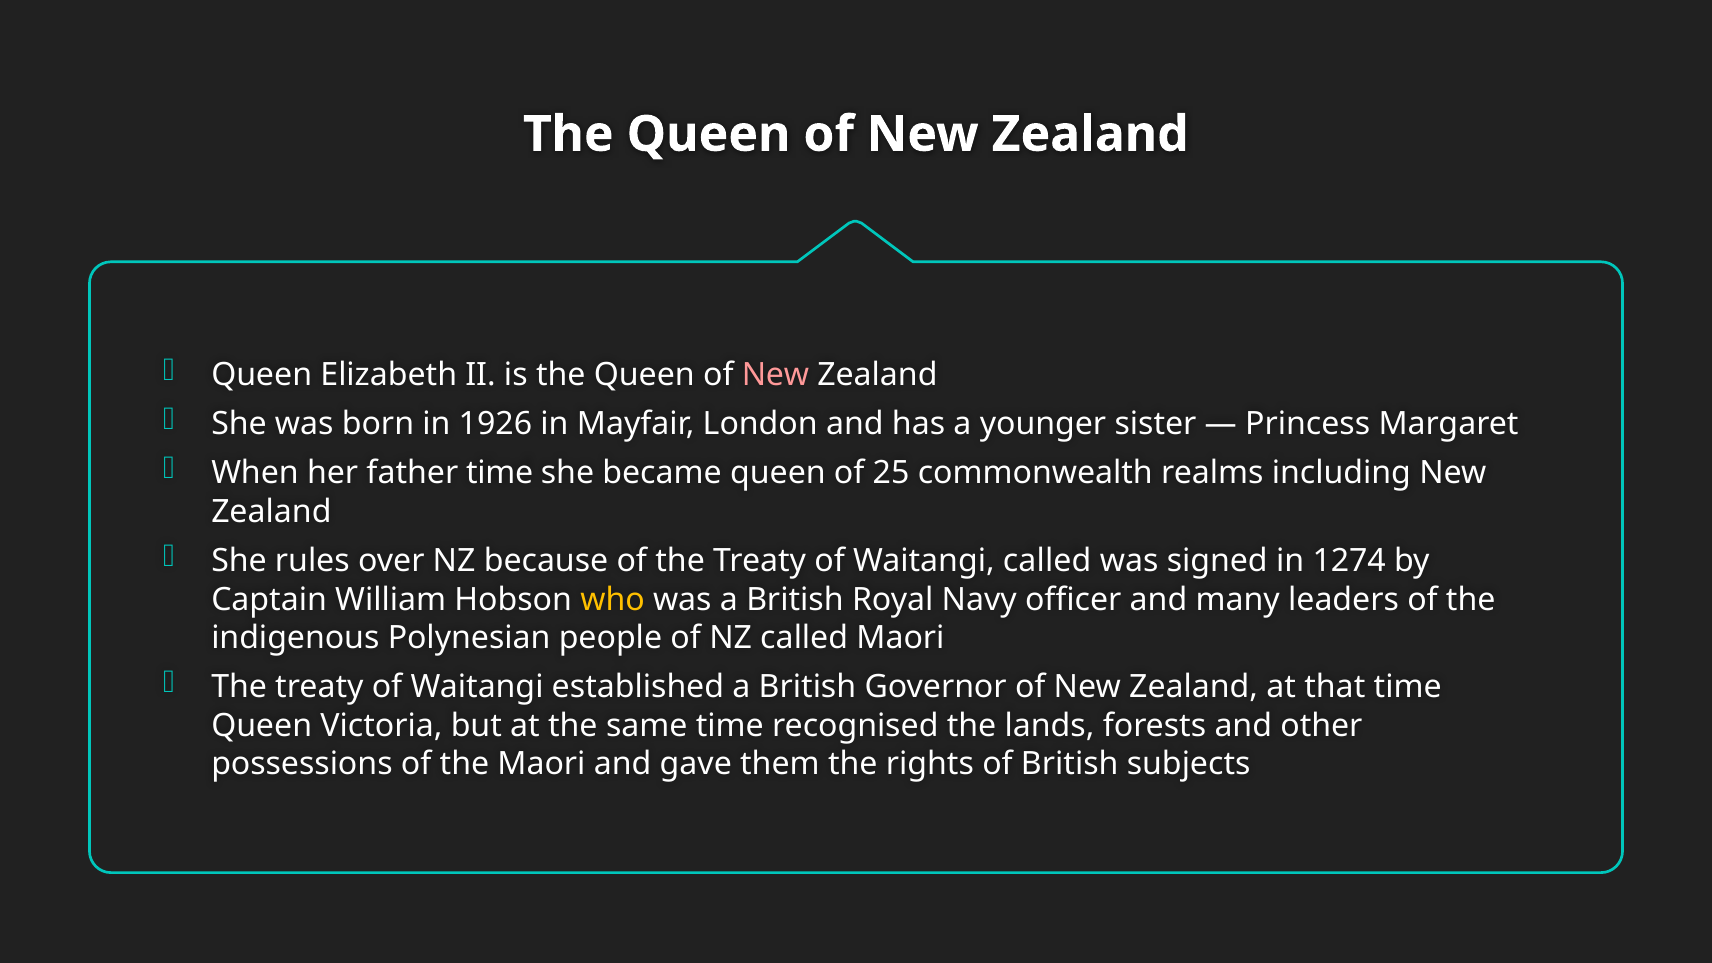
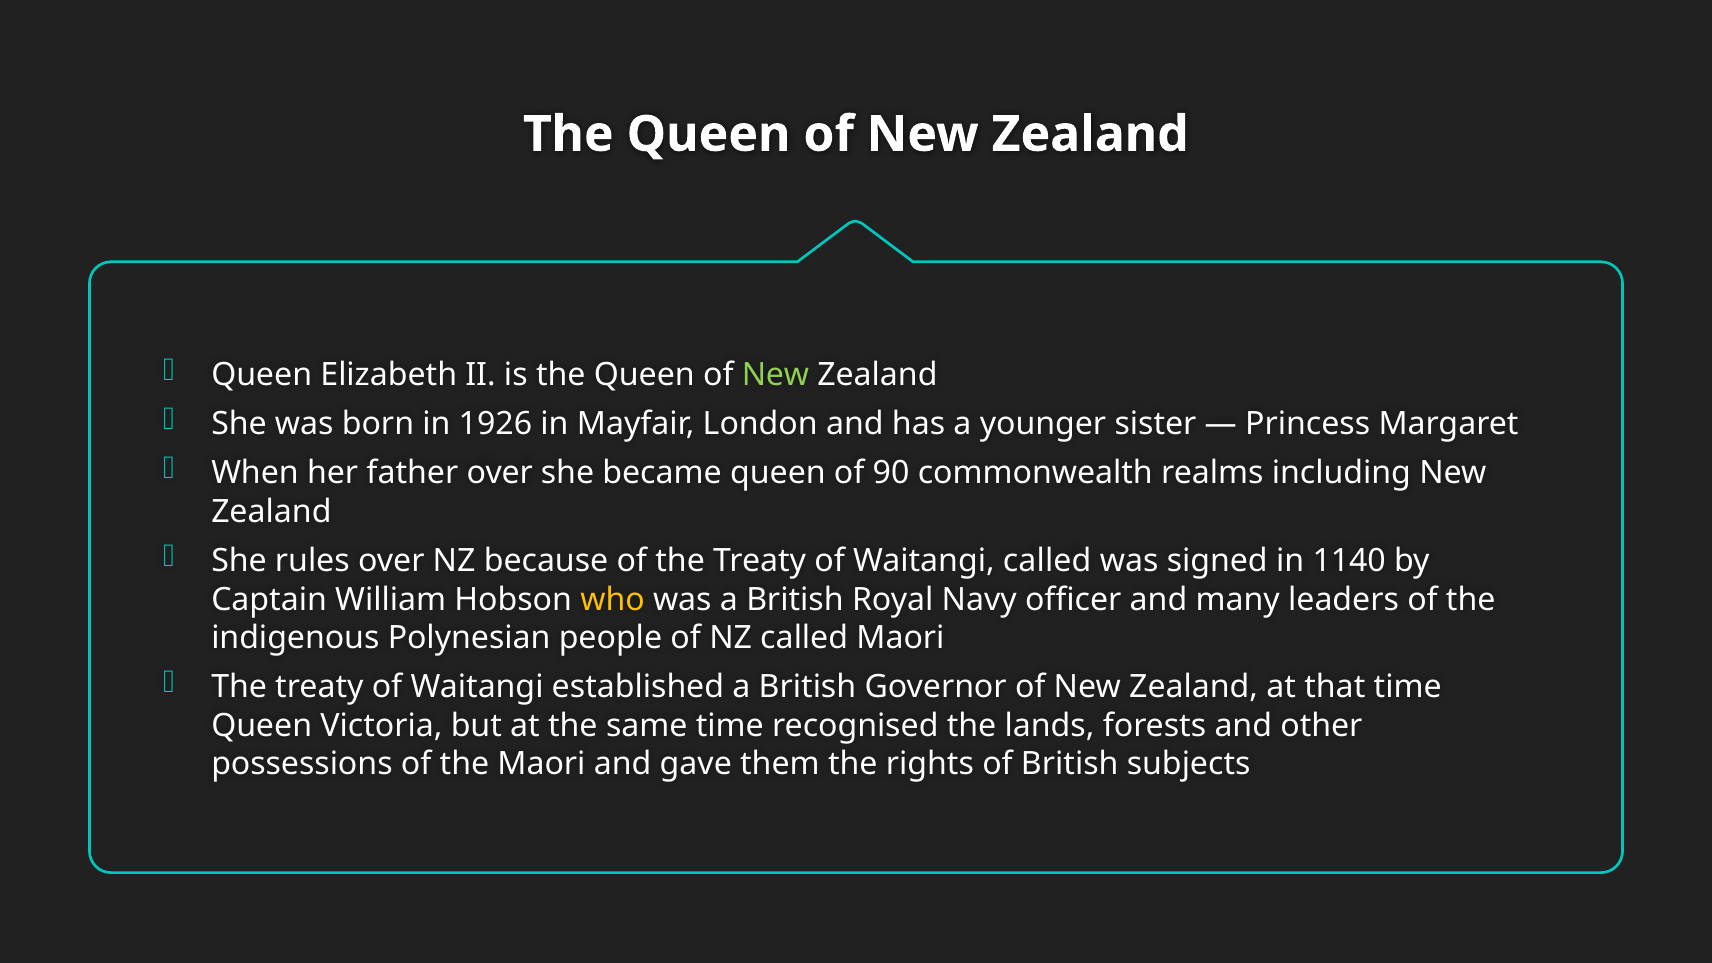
New at (775, 375) colour: pink -> light green
father time: time -> over
25: 25 -> 90
1274: 1274 -> 1140
